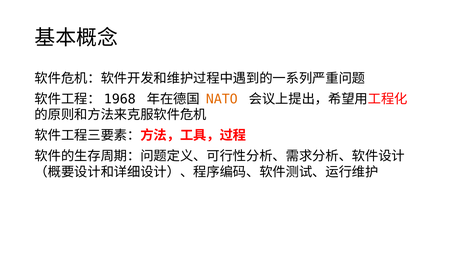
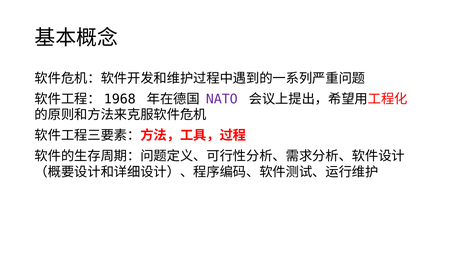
NATO colour: orange -> purple
